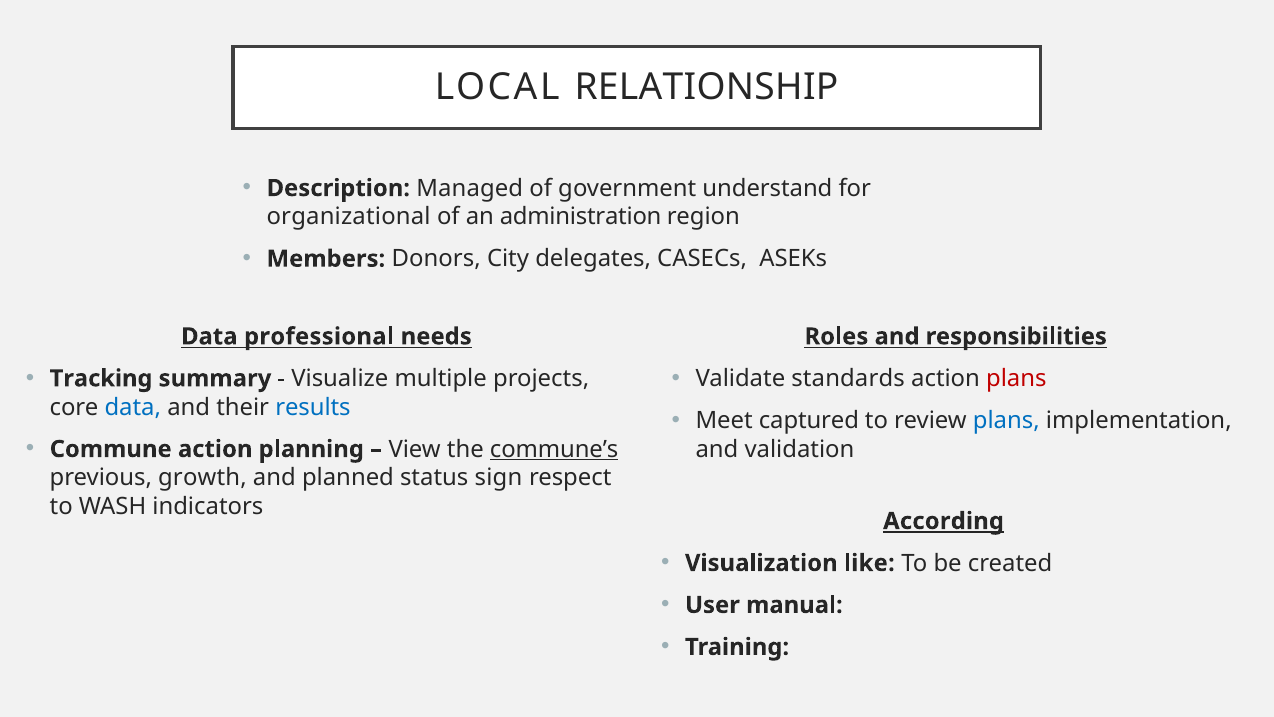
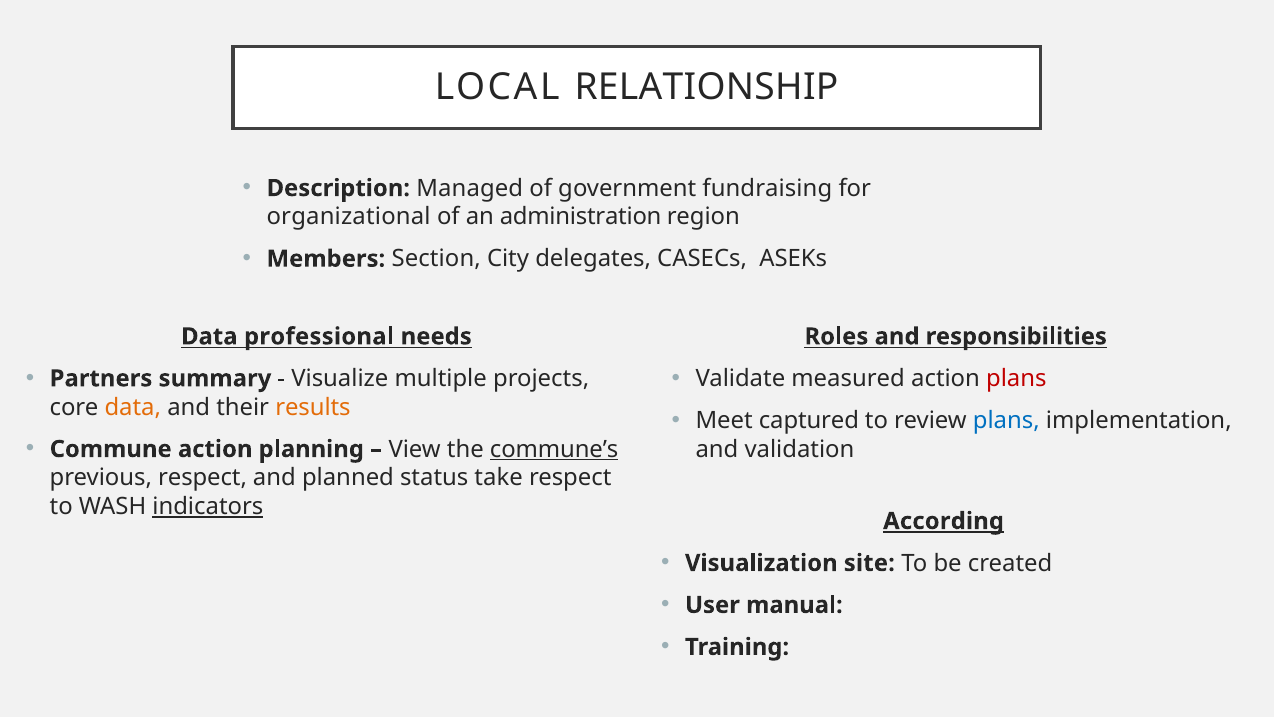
understand: understand -> fundraising
Donors: Donors -> Section
Tracking: Tracking -> Partners
standards: standards -> measured
data at (133, 407) colour: blue -> orange
results colour: blue -> orange
previous growth: growth -> respect
sign: sign -> take
indicators underline: none -> present
like: like -> site
